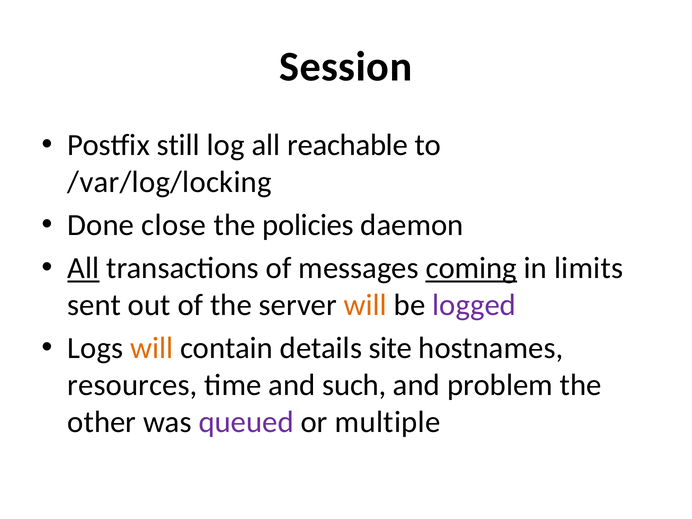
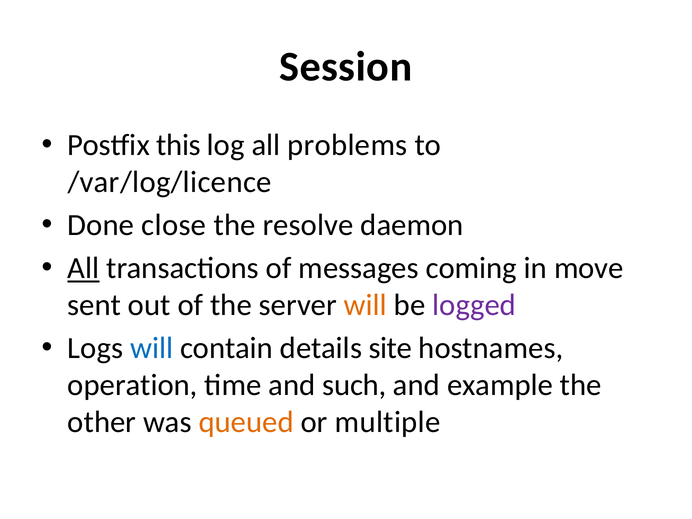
still: still -> this
reachable: reachable -> problems
/var/log/locking: /var/log/locking -> /var/log/licence
policies: policies -> resolve
coming underline: present -> none
limits: limits -> move
will at (152, 348) colour: orange -> blue
resources: resources -> operation
problem: problem -> example
queued colour: purple -> orange
